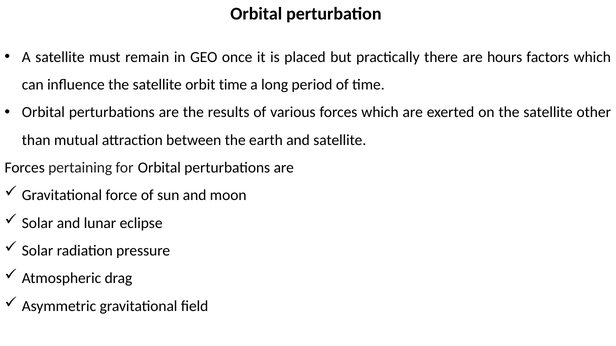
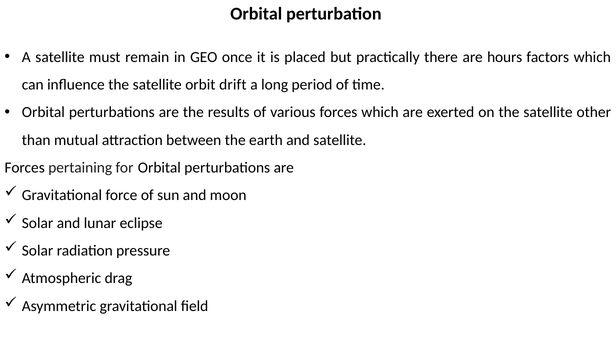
orbit time: time -> drift
